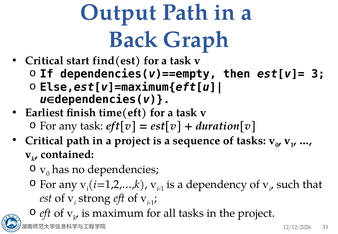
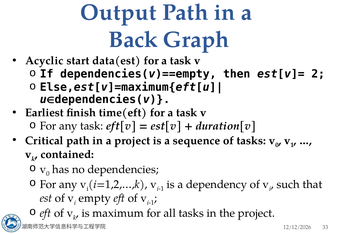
Critical at (44, 61): Critical -> Acyclic
find(est: find(est -> data(est
3: 3 -> 2
strong: strong -> empty
